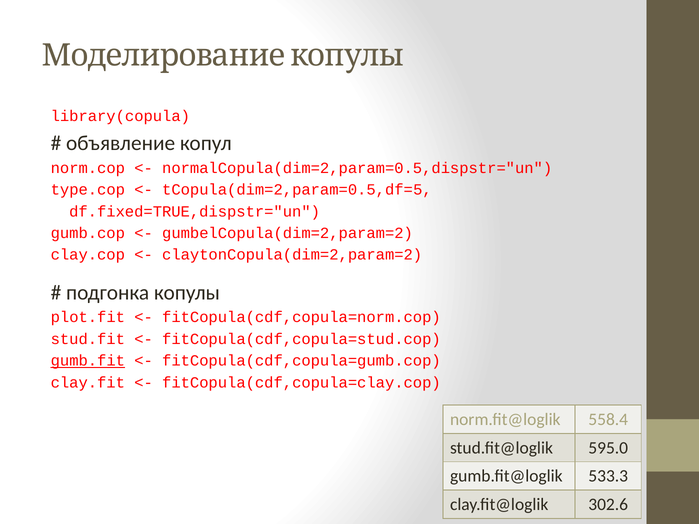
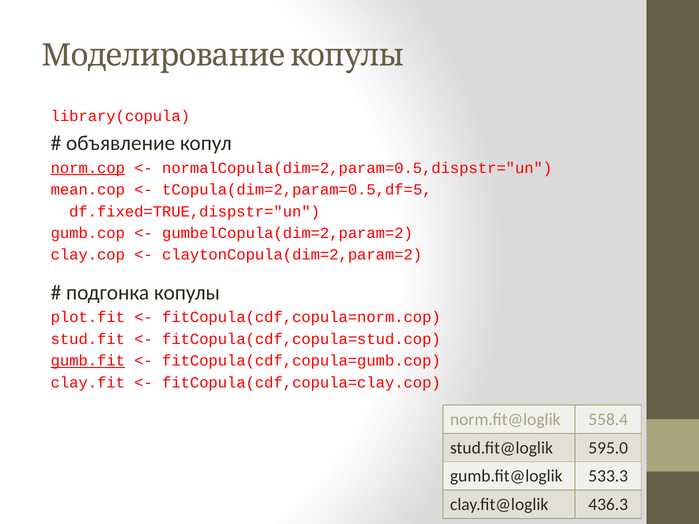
norm.cop underline: none -> present
type.cop: type.cop -> mean.cop
302.6: 302.6 -> 436.3
